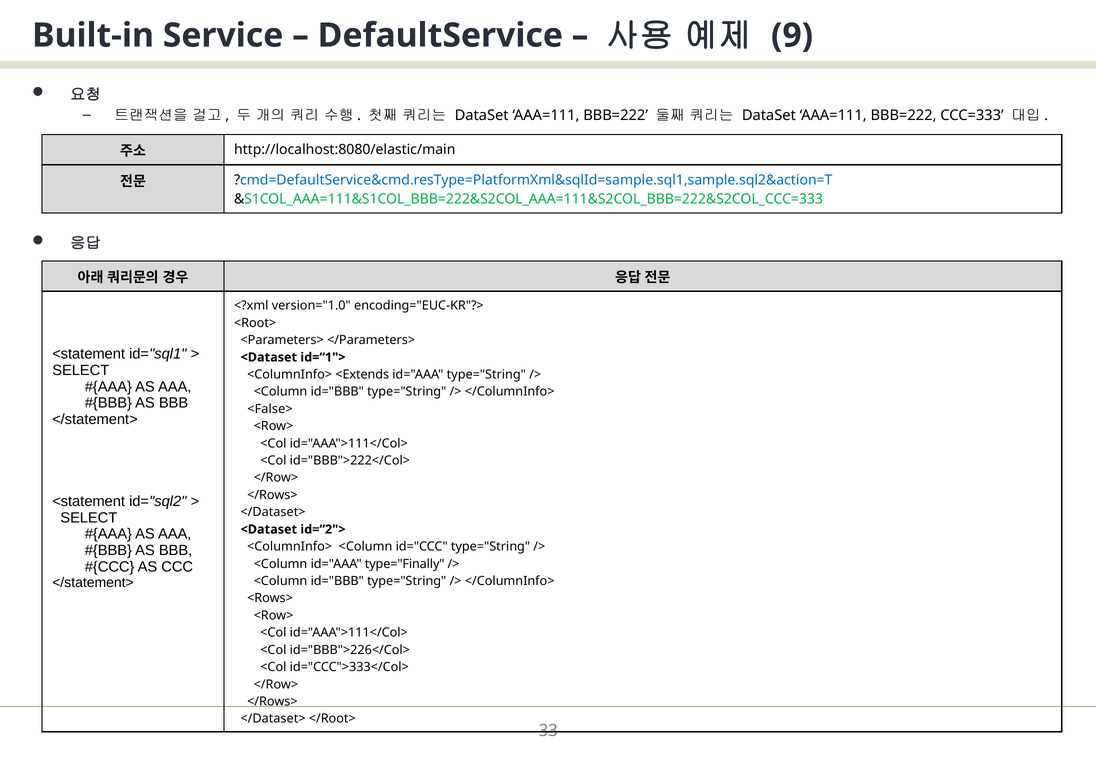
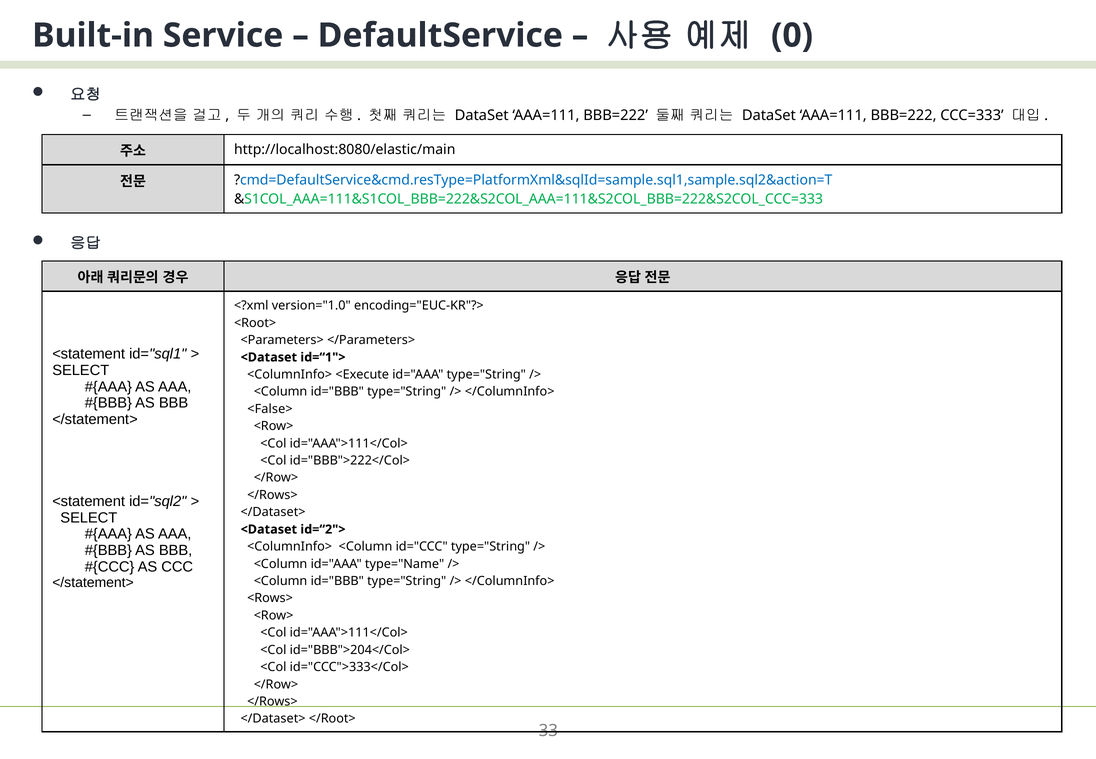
9: 9 -> 0
<Extends: <Extends -> <Execute
type="Finally: type="Finally -> type="Name
id="BBB">226</Col>: id="BBB">226</Col> -> id="BBB">204</Col>
